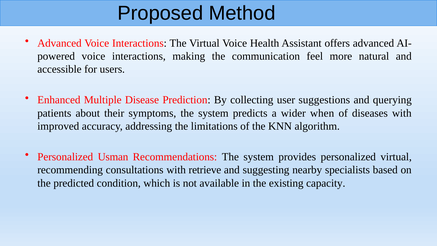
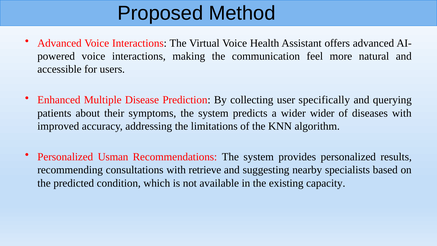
suggestions: suggestions -> specifically
wider when: when -> wider
personalized virtual: virtual -> results
